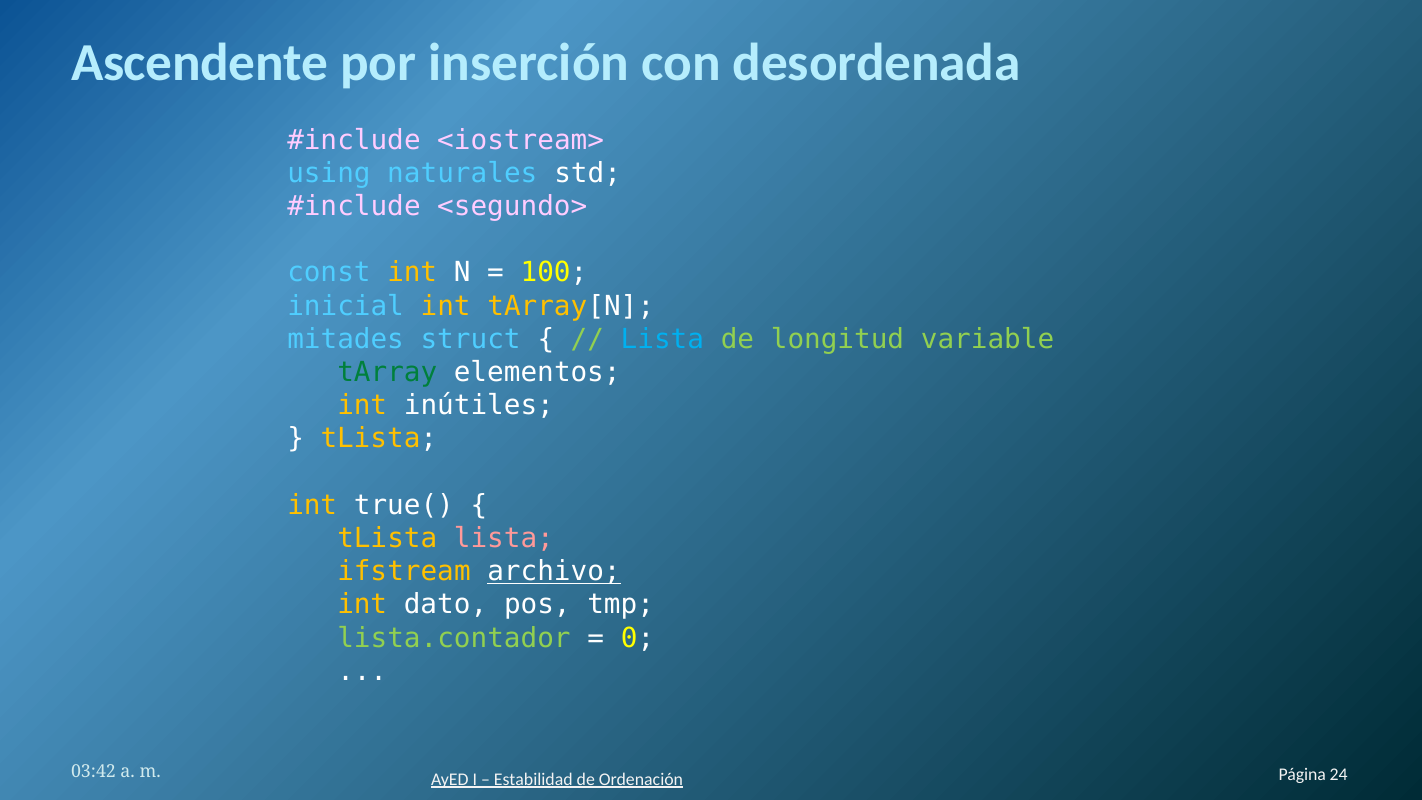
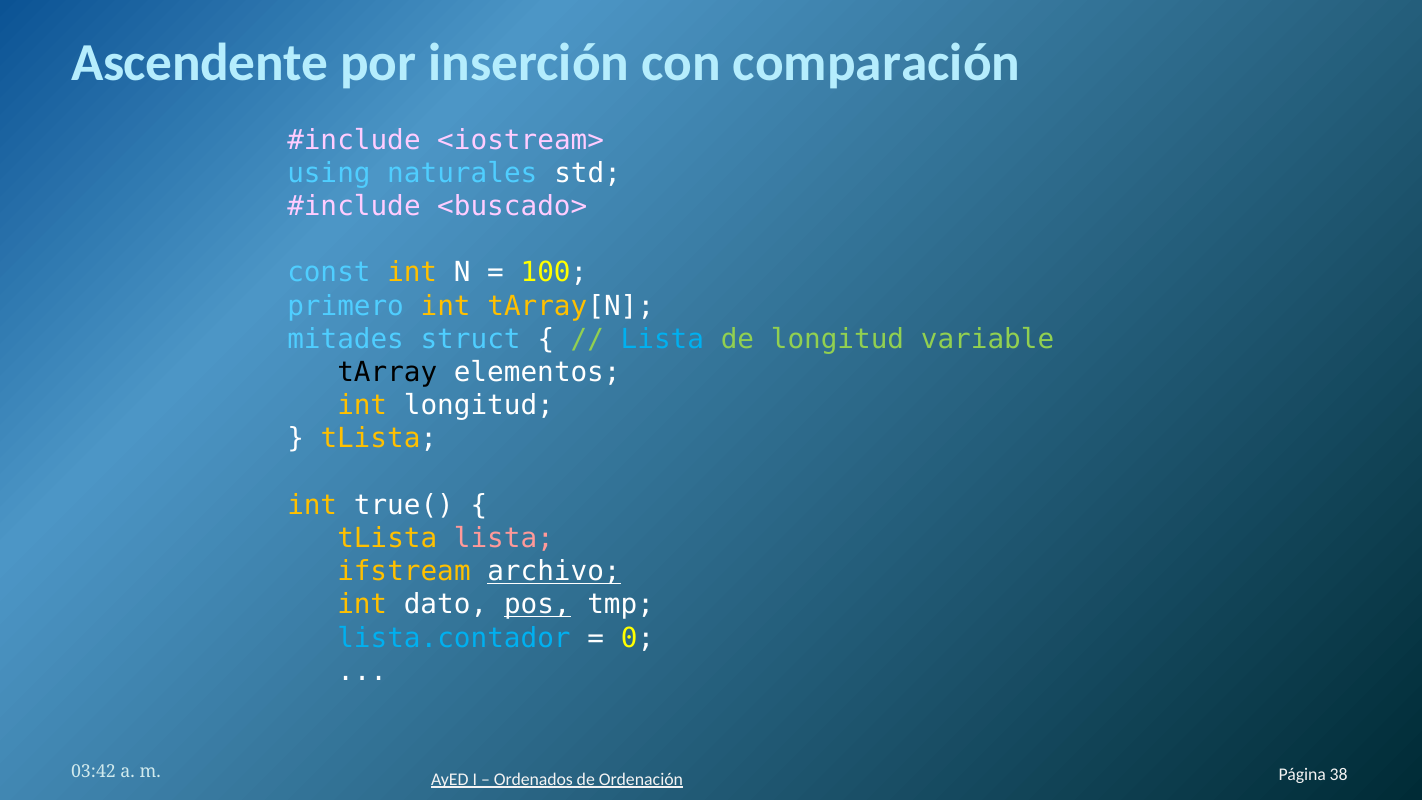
desordenada: desordenada -> comparación
<segundo>: <segundo> -> <buscado>
inicial: inicial -> primero
tArray colour: green -> black
int inútiles: inútiles -> longitud
pos underline: none -> present
lista.contador colour: light green -> light blue
Estabilidad: Estabilidad -> Ordenados
24: 24 -> 38
